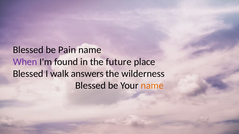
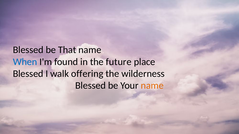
Pain: Pain -> That
When colour: purple -> blue
answers: answers -> offering
